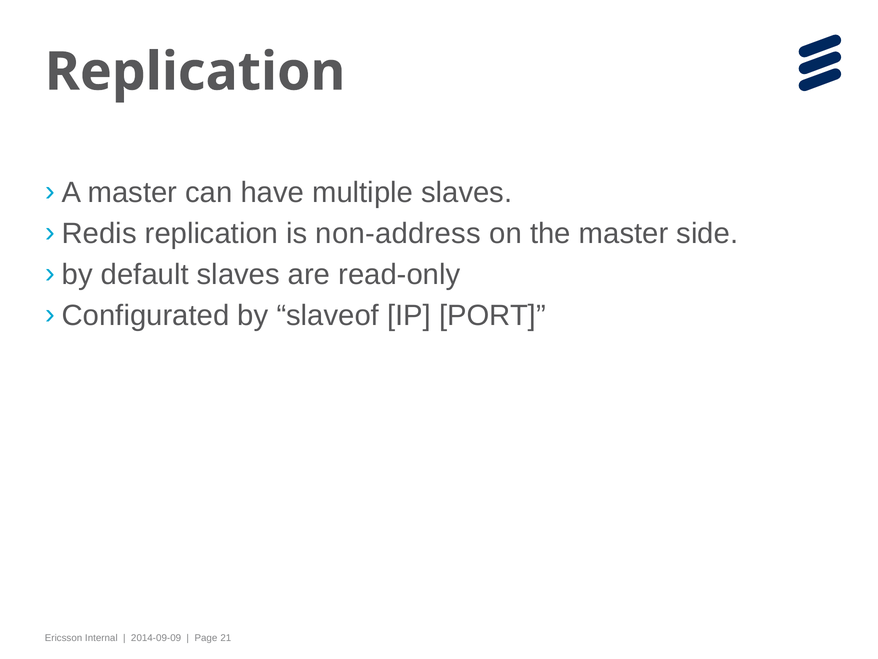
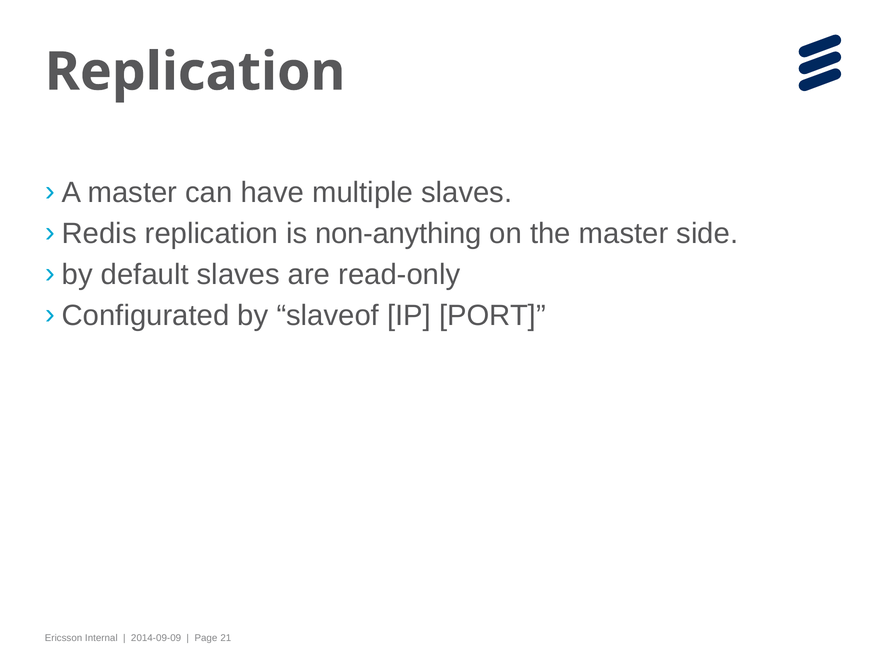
non-address: non-address -> non-anything
